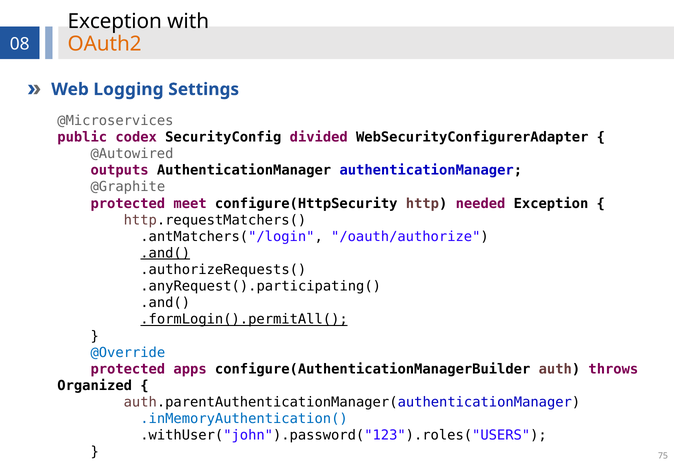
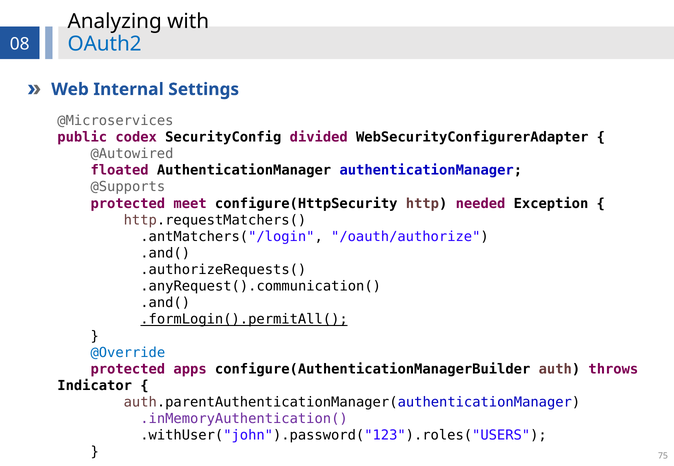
Exception at (115, 22): Exception -> Analyzing
OAuth2 colour: orange -> blue
Logging: Logging -> Internal
outputs: outputs -> floated
@Graphite: @Graphite -> @Supports
.and( at (165, 254) underline: present -> none
.anyRequest().participating(: .anyRequest().participating( -> .anyRequest().communication(
Organized: Organized -> Indicator
.inMemoryAuthentication( colour: blue -> purple
